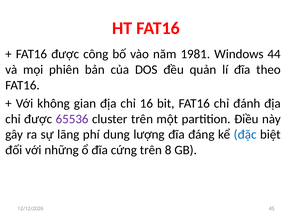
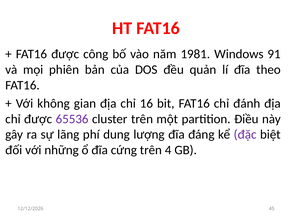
44: 44 -> 91
đặc colour: blue -> purple
8: 8 -> 4
